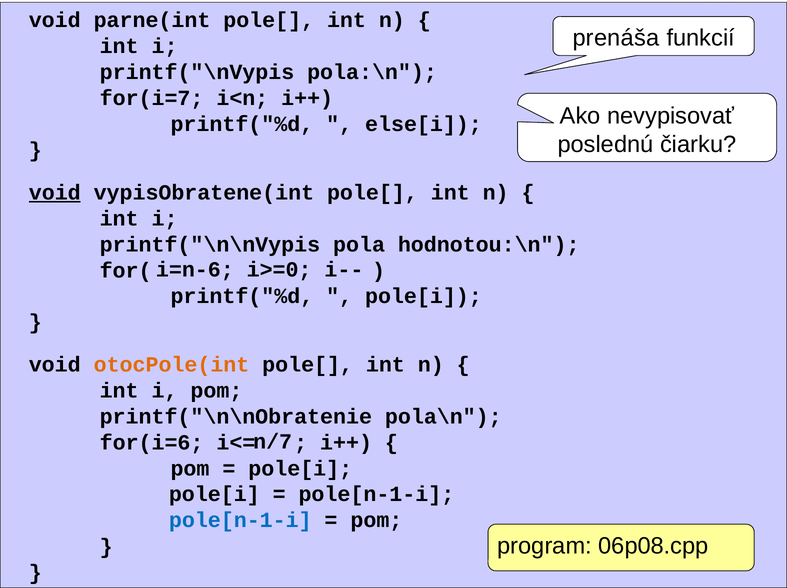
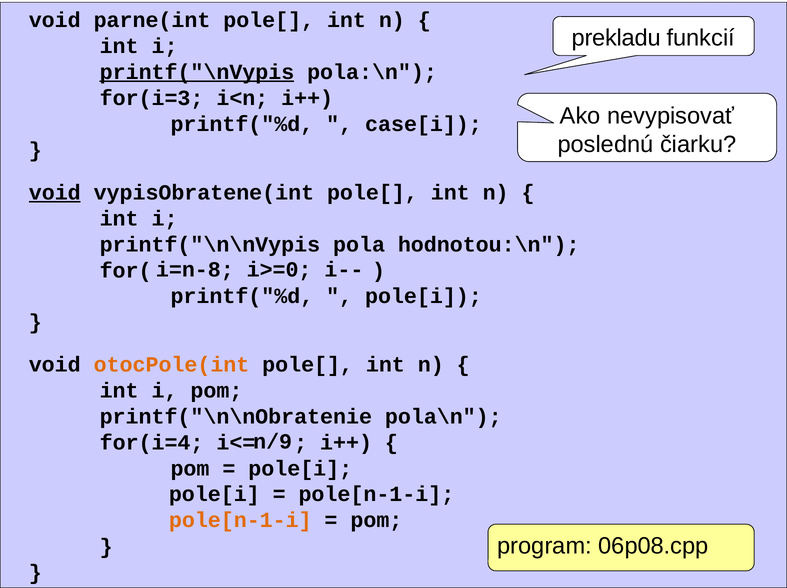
prenáša: prenáša -> prekladu
printf("\nVypis underline: none -> present
for(i=7: for(i=7 -> for(i=3
else[i: else[i -> case[i
i=n-6: i=n-6 -> i=n-8
n/7: n/7 -> n/9
for(i=6: for(i=6 -> for(i=4
pole[n-1-i at (240, 520) colour: blue -> orange
